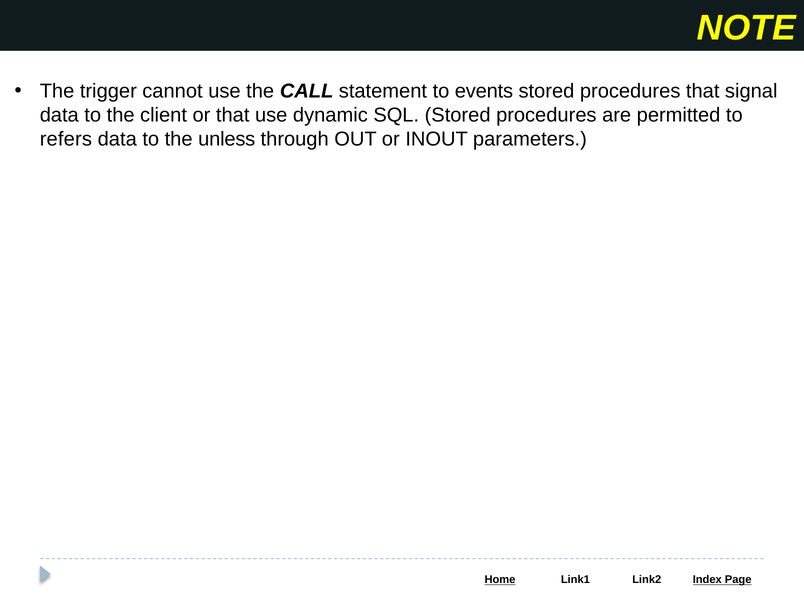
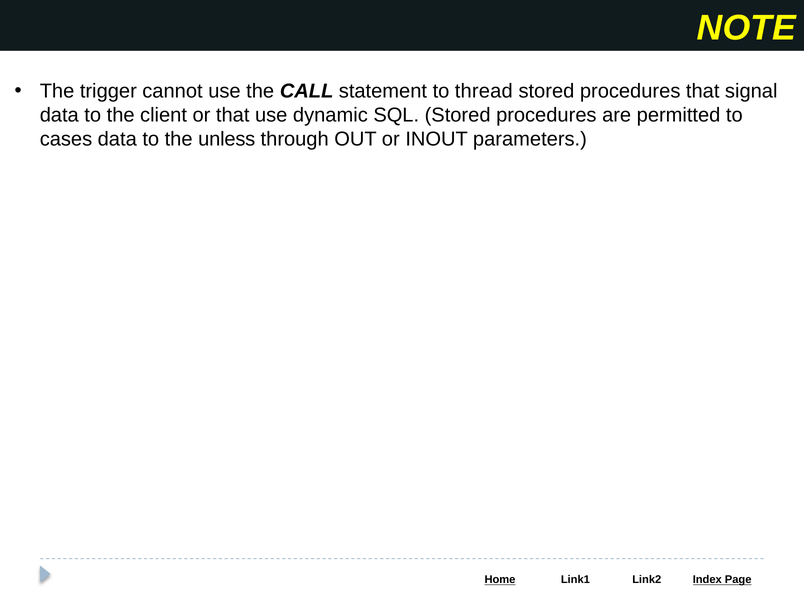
events: events -> thread
refers: refers -> cases
